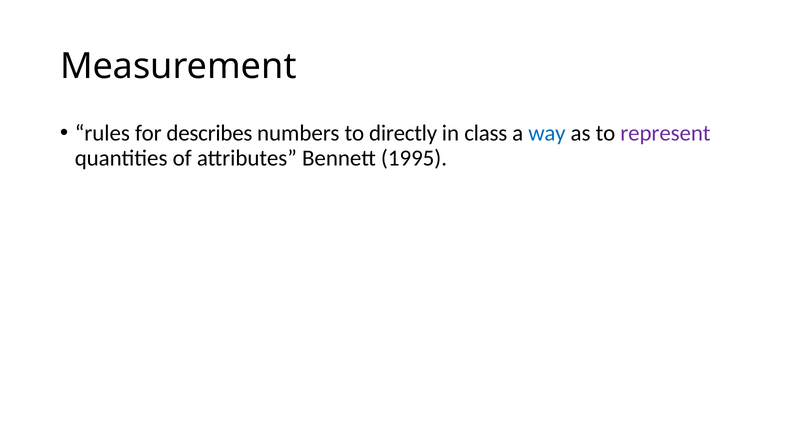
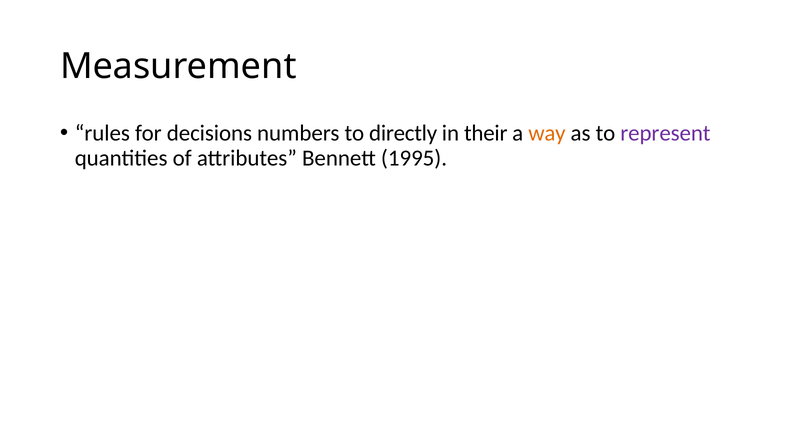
describes: describes -> decisions
class: class -> their
way colour: blue -> orange
